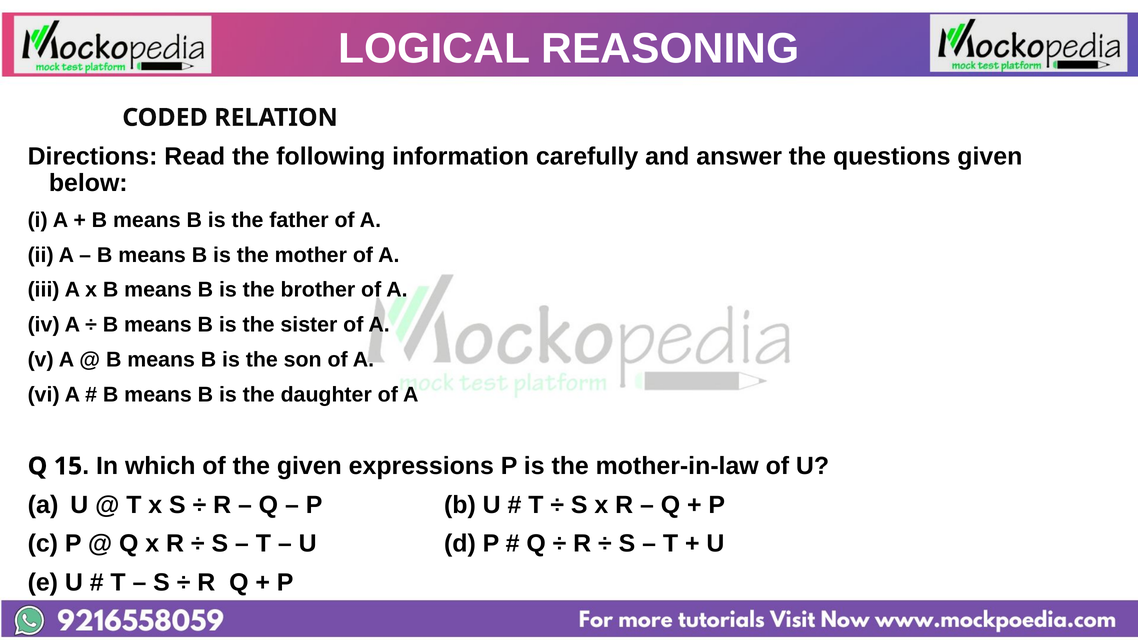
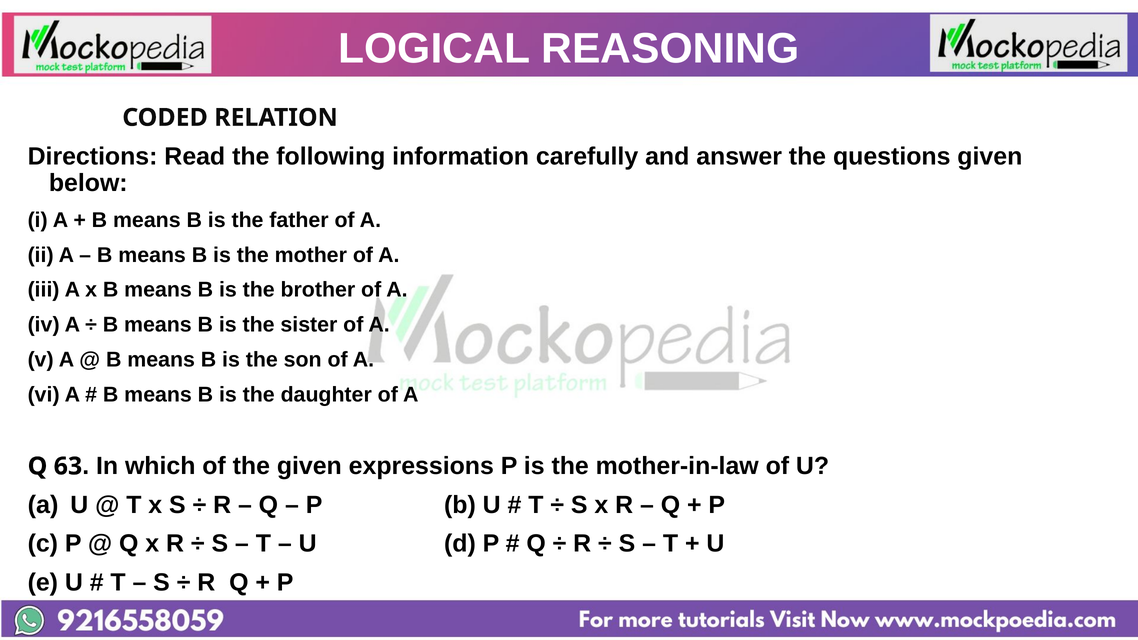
15: 15 -> 63
